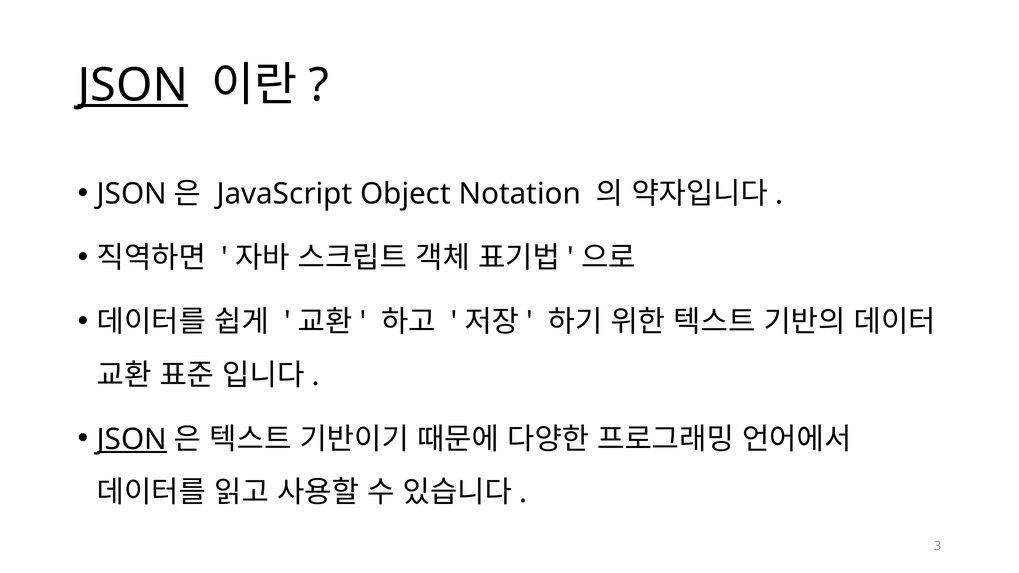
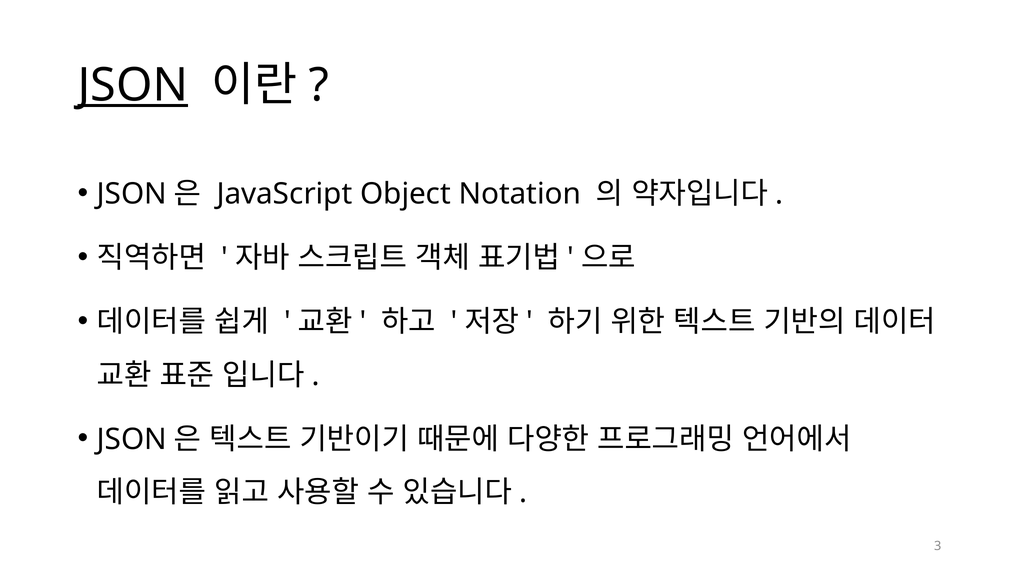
JSON at (132, 439) underline: present -> none
